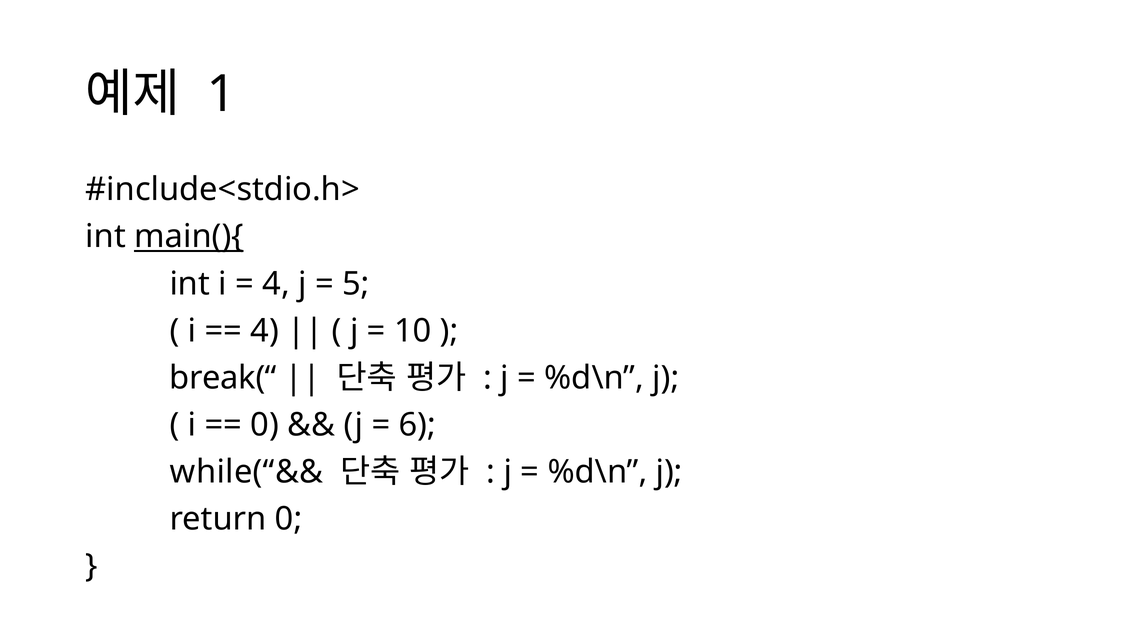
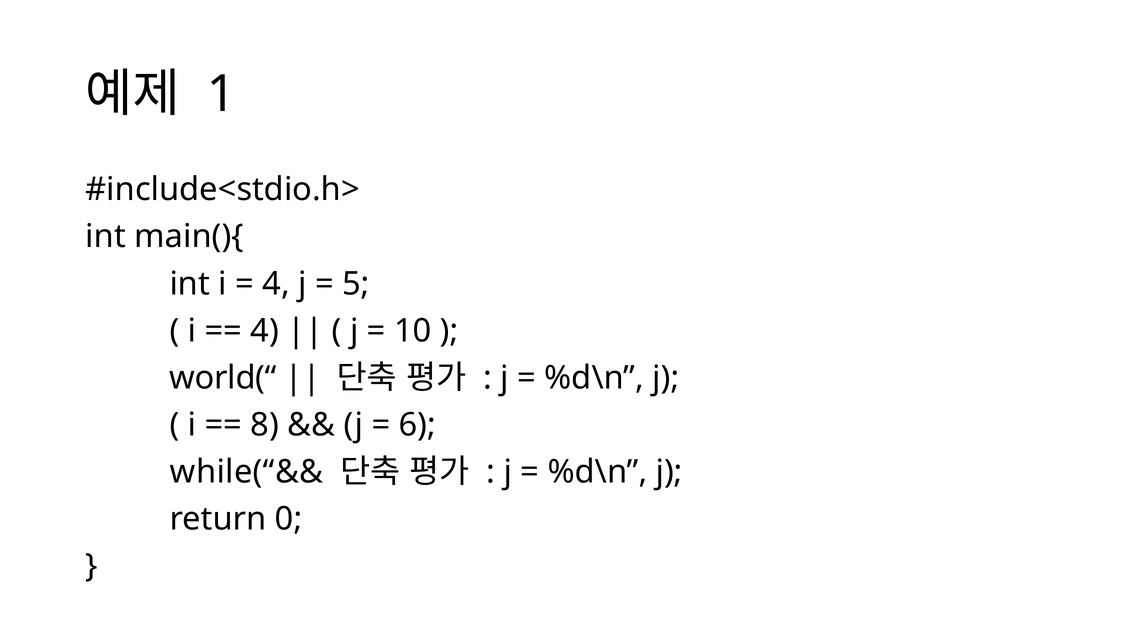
main(){ underline: present -> none
break(“: break(“ -> world(“
0 at (265, 425): 0 -> 8
